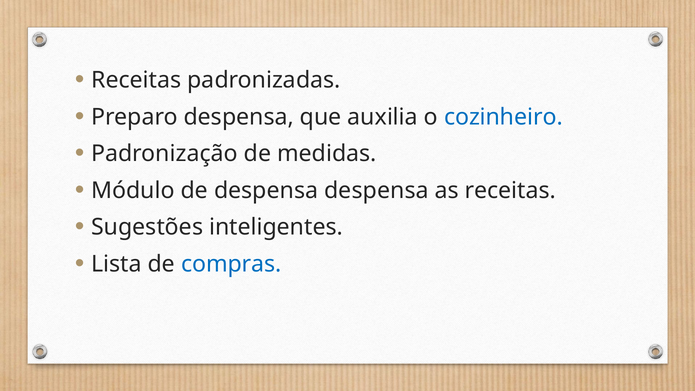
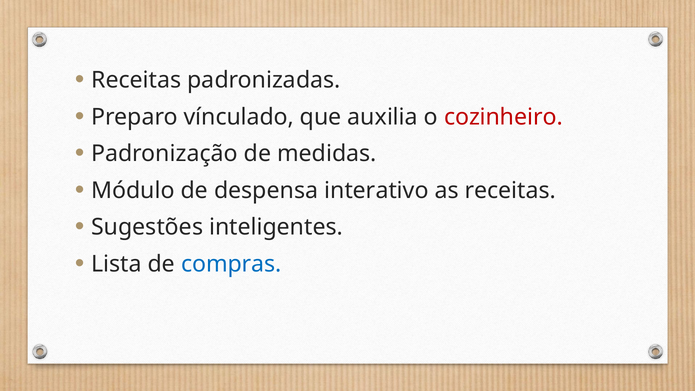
Preparo despensa: despensa -> vínculado
cozinheiro colour: blue -> red
despensa despensa: despensa -> interativo
